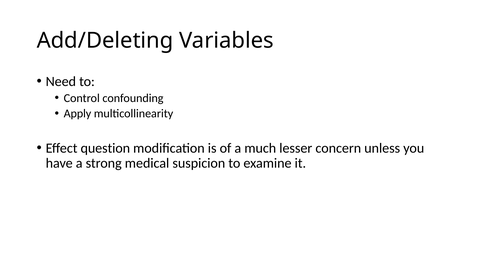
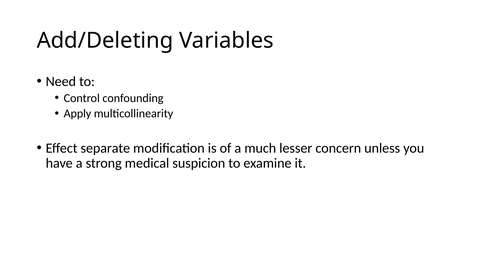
question: question -> separate
